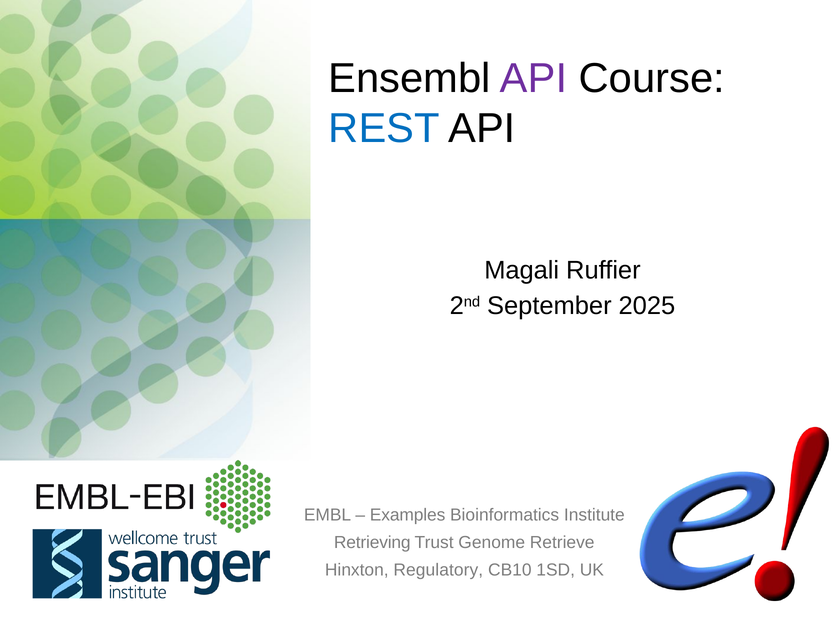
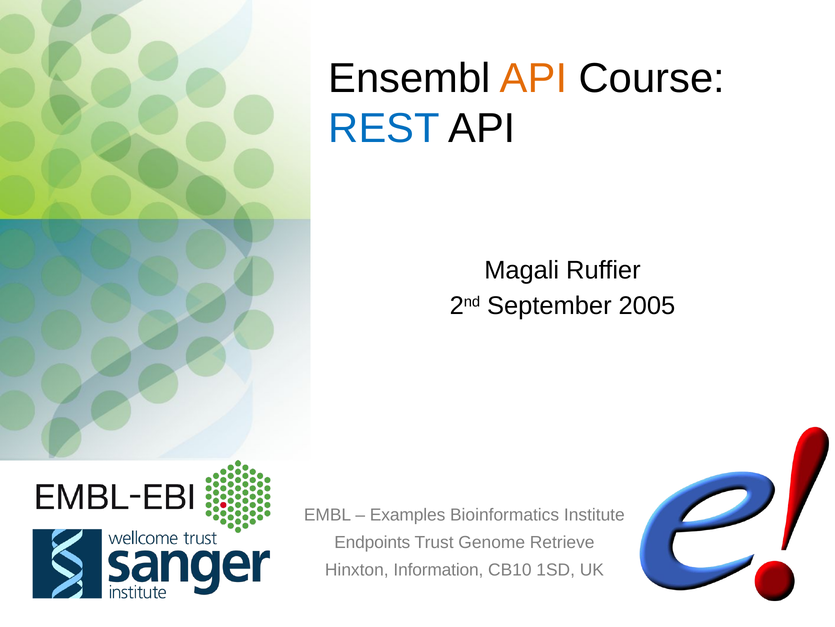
API at (533, 78) colour: purple -> orange
2025: 2025 -> 2005
Retrieving: Retrieving -> Endpoints
Regulatory: Regulatory -> Information
